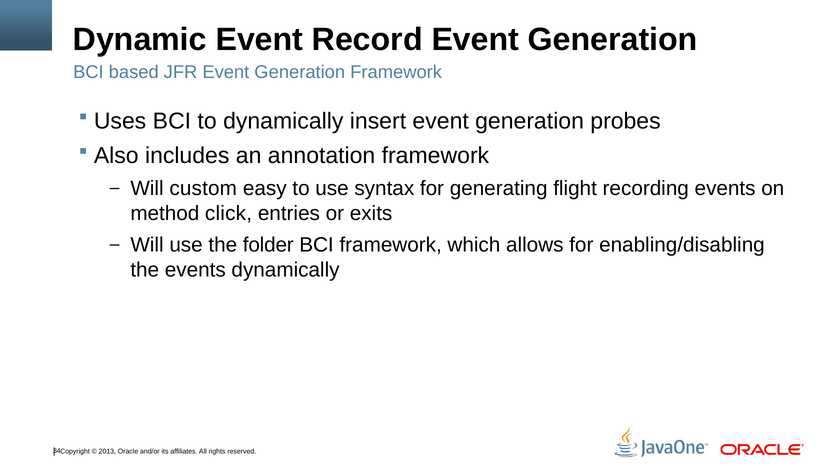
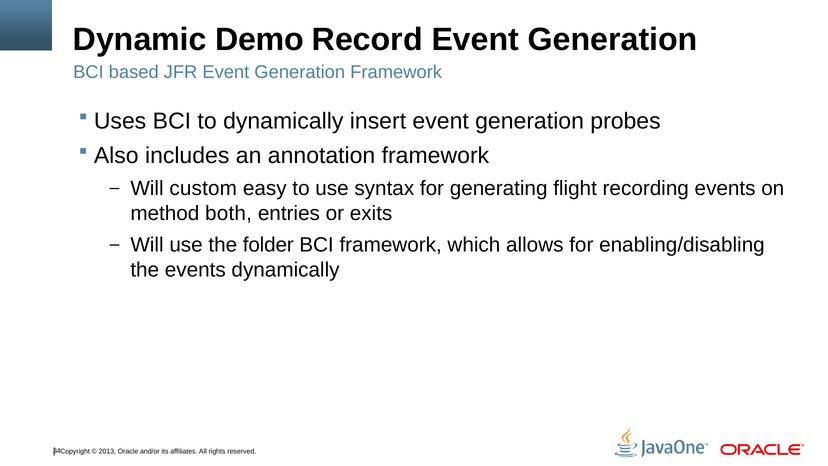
Dynamic Event: Event -> Demo
click: click -> both
